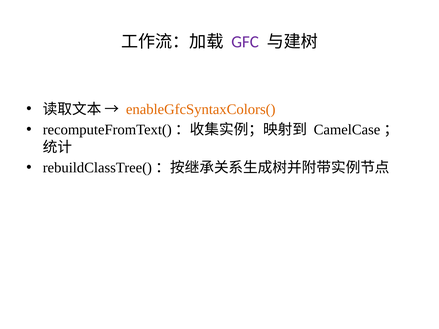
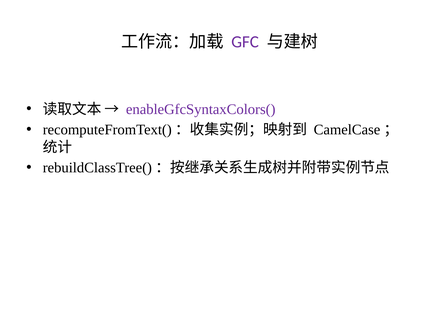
enableGfcSyntaxColors( colour: orange -> purple
